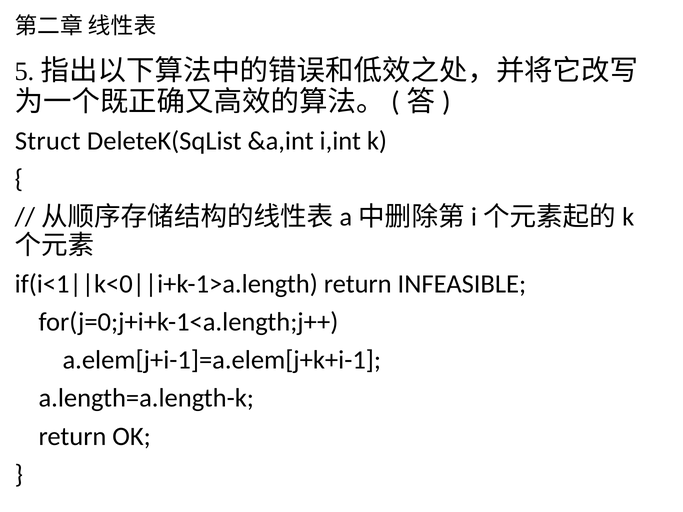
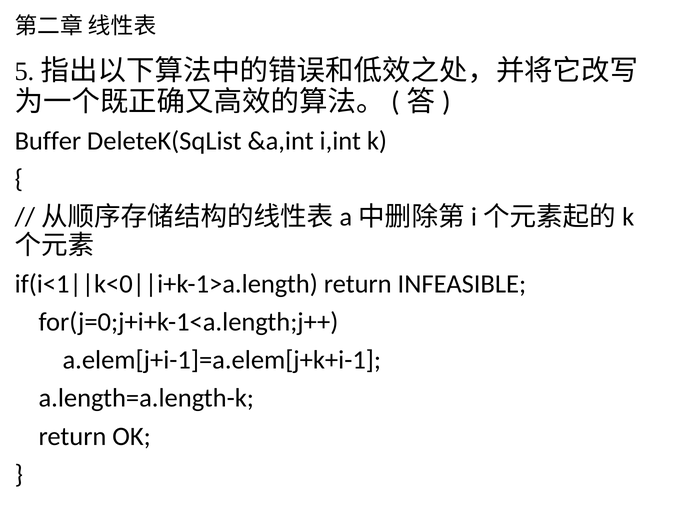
Struct: Struct -> Buffer
